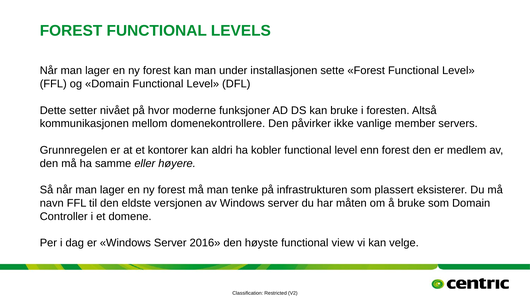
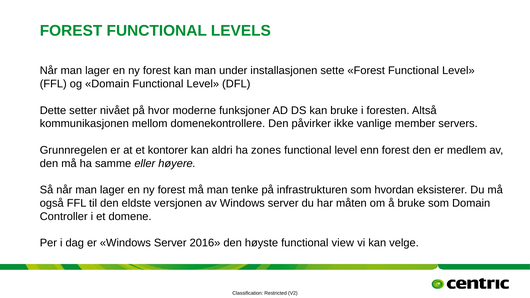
kobler: kobler -> zones
plassert: plassert -> hvordan
navn: navn -> også
